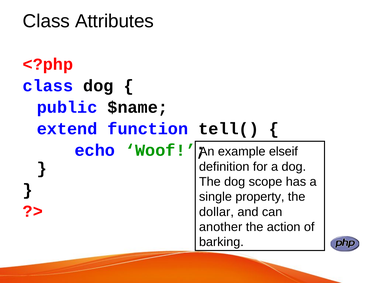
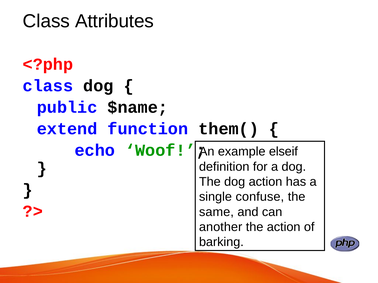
tell(: tell( -> them(
dog scope: scope -> action
property: property -> confuse
dollar: dollar -> same
